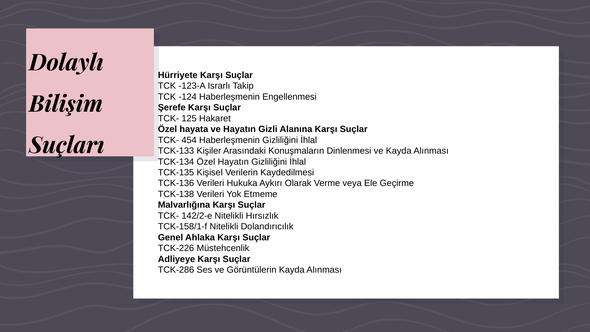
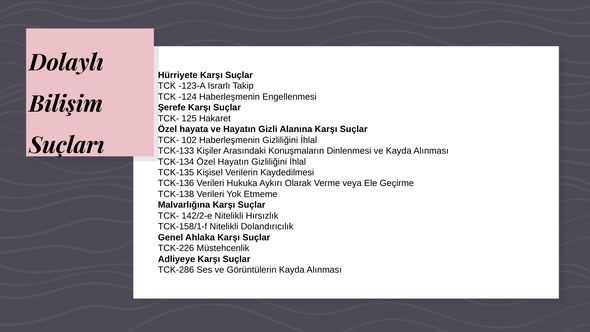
454: 454 -> 102
